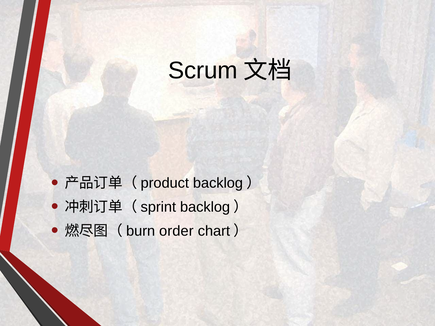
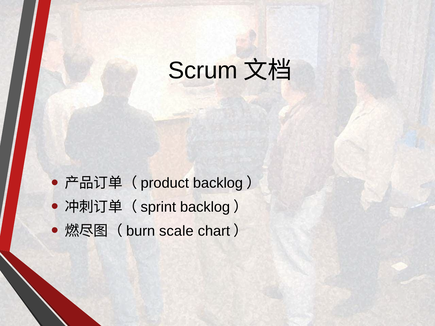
order: order -> scale
